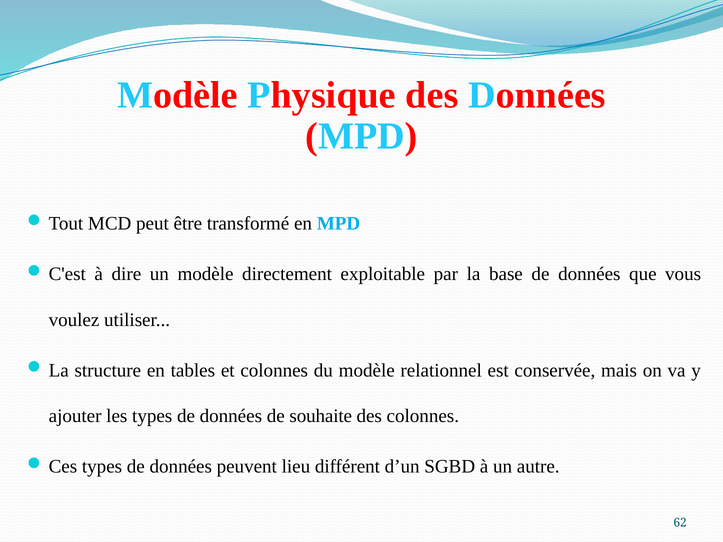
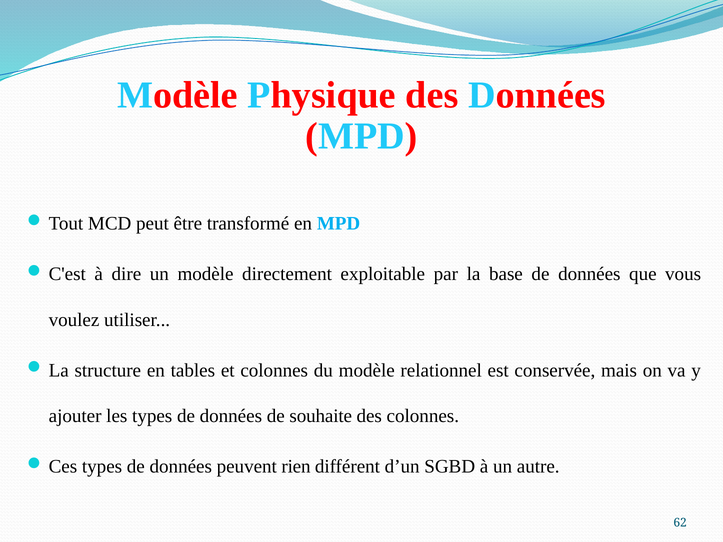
lieu: lieu -> rien
